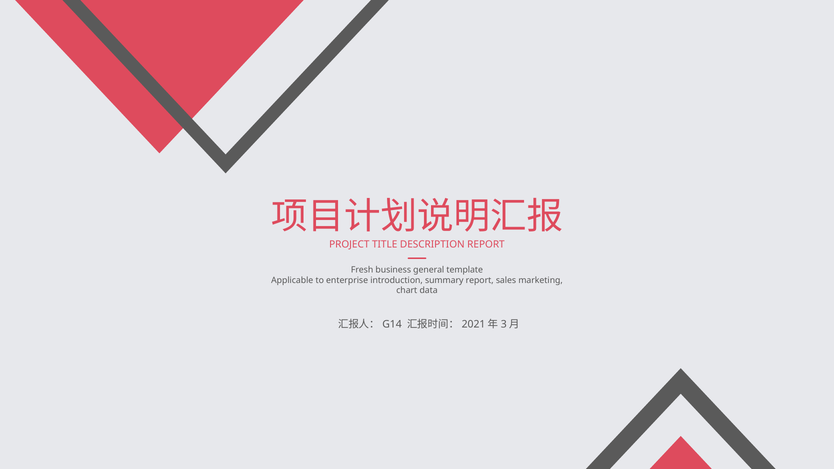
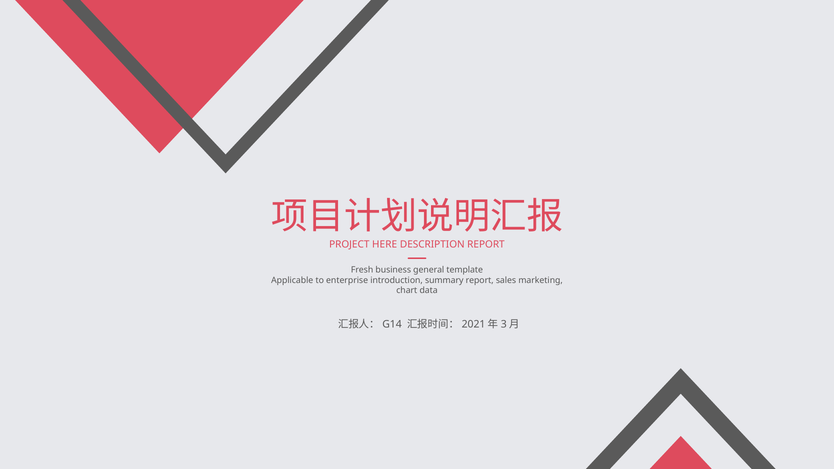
TITLE: TITLE -> HERE
